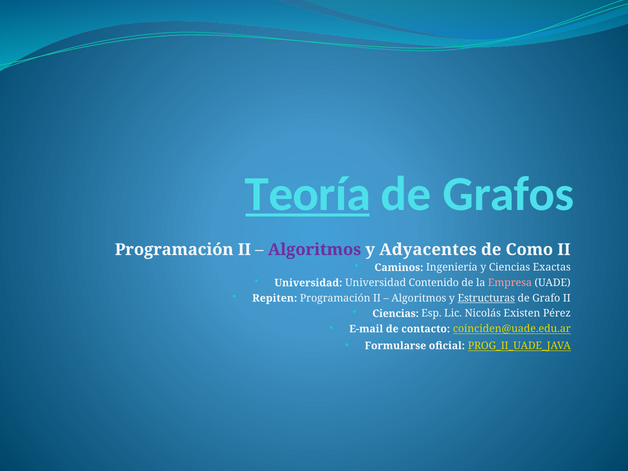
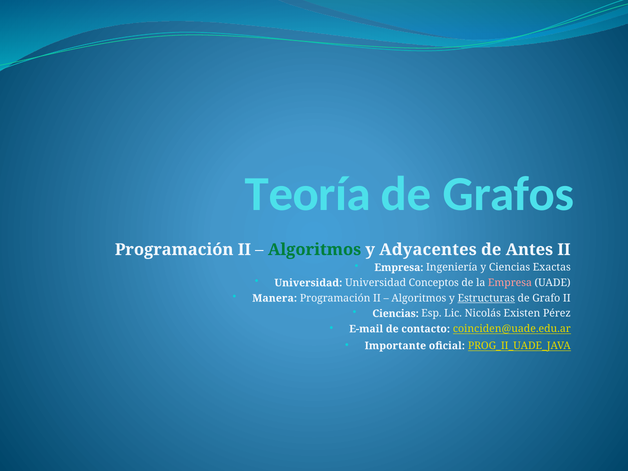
Teoría underline: present -> none
Algoritmos at (315, 250) colour: purple -> green
Como: Como -> Antes
Caminos at (399, 267): Caminos -> Empresa
Contenido: Contenido -> Conceptos
Repiten: Repiten -> Manera
Formularse: Formularse -> Importante
